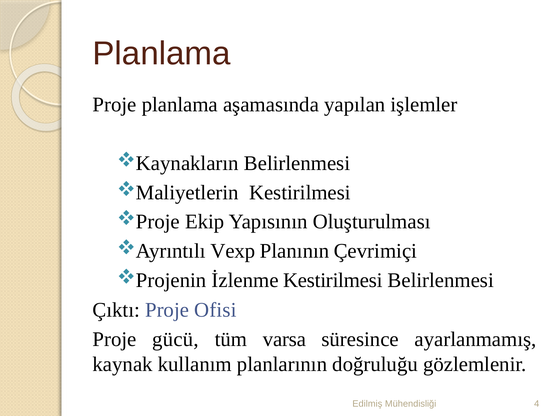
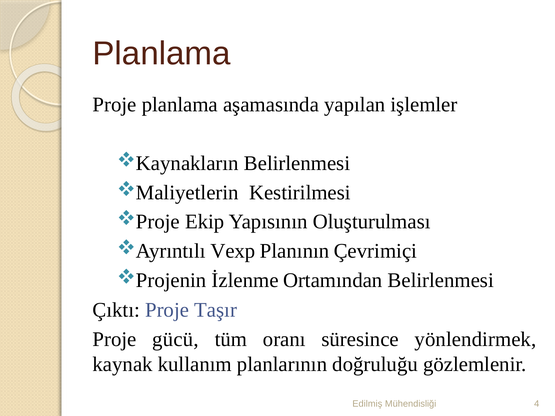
İzlenme Kestirilmesi: Kestirilmesi -> Ortamından
Ofisi: Ofisi -> Taşır
varsa: varsa -> oranı
ayarlanmamış: ayarlanmamış -> yönlendirmek
